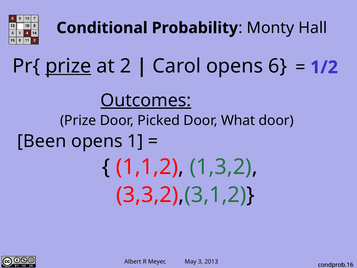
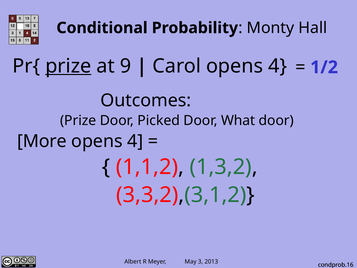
2: 2 -> 9
Carol opens 6: 6 -> 4
Outcomes underline: present -> none
Been: Been -> More
1 at (135, 141): 1 -> 4
